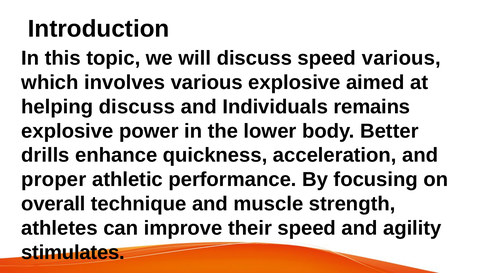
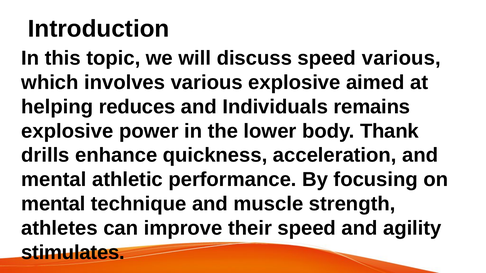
helping discuss: discuss -> reduces
Better: Better -> Thank
proper at (54, 180): proper -> mental
overall at (53, 204): overall -> mental
